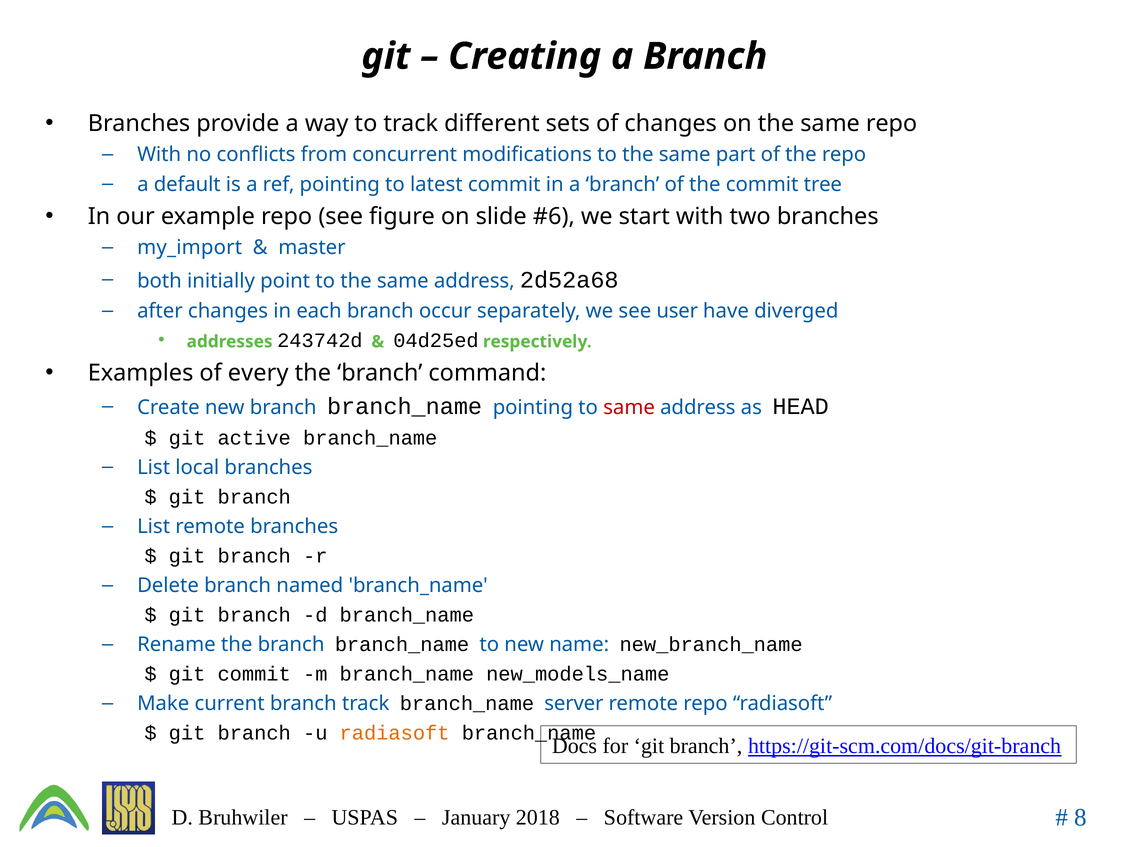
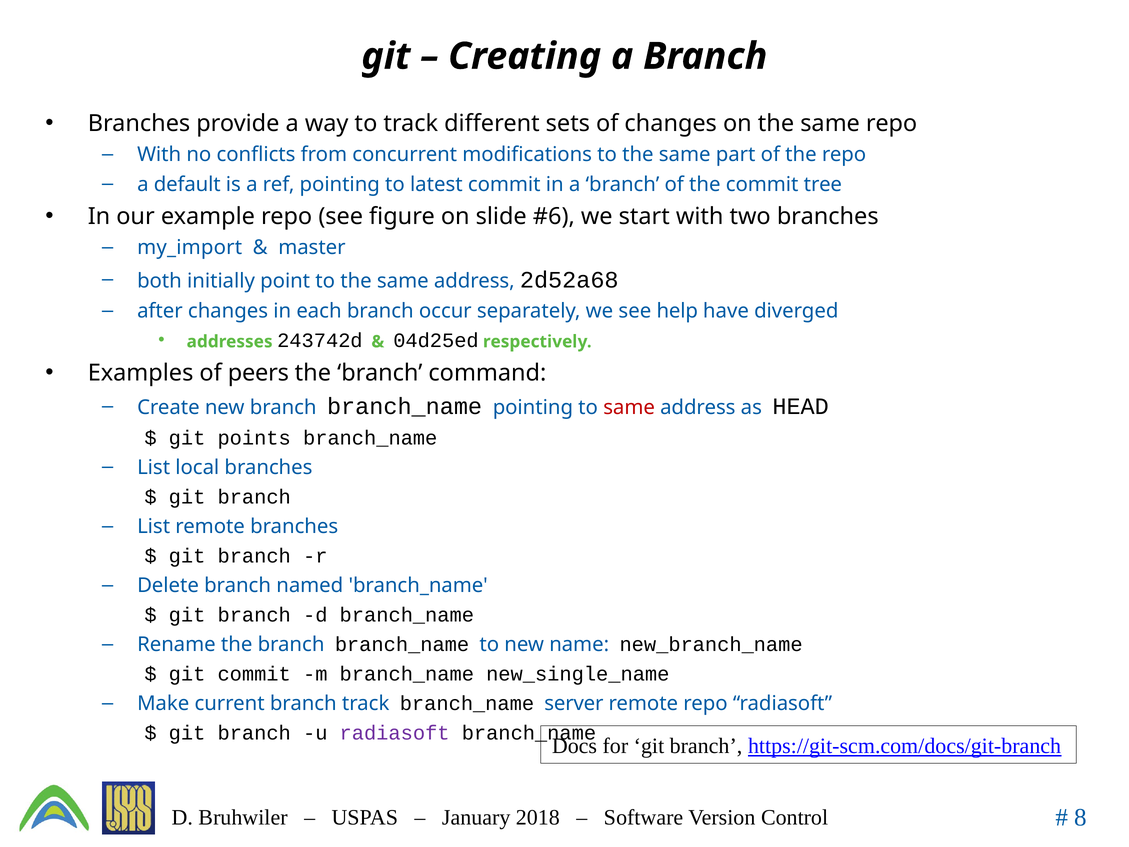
user: user -> help
every: every -> peers
active: active -> points
new_models_name: new_models_name -> new_single_name
radiasoft at (395, 733) colour: orange -> purple
